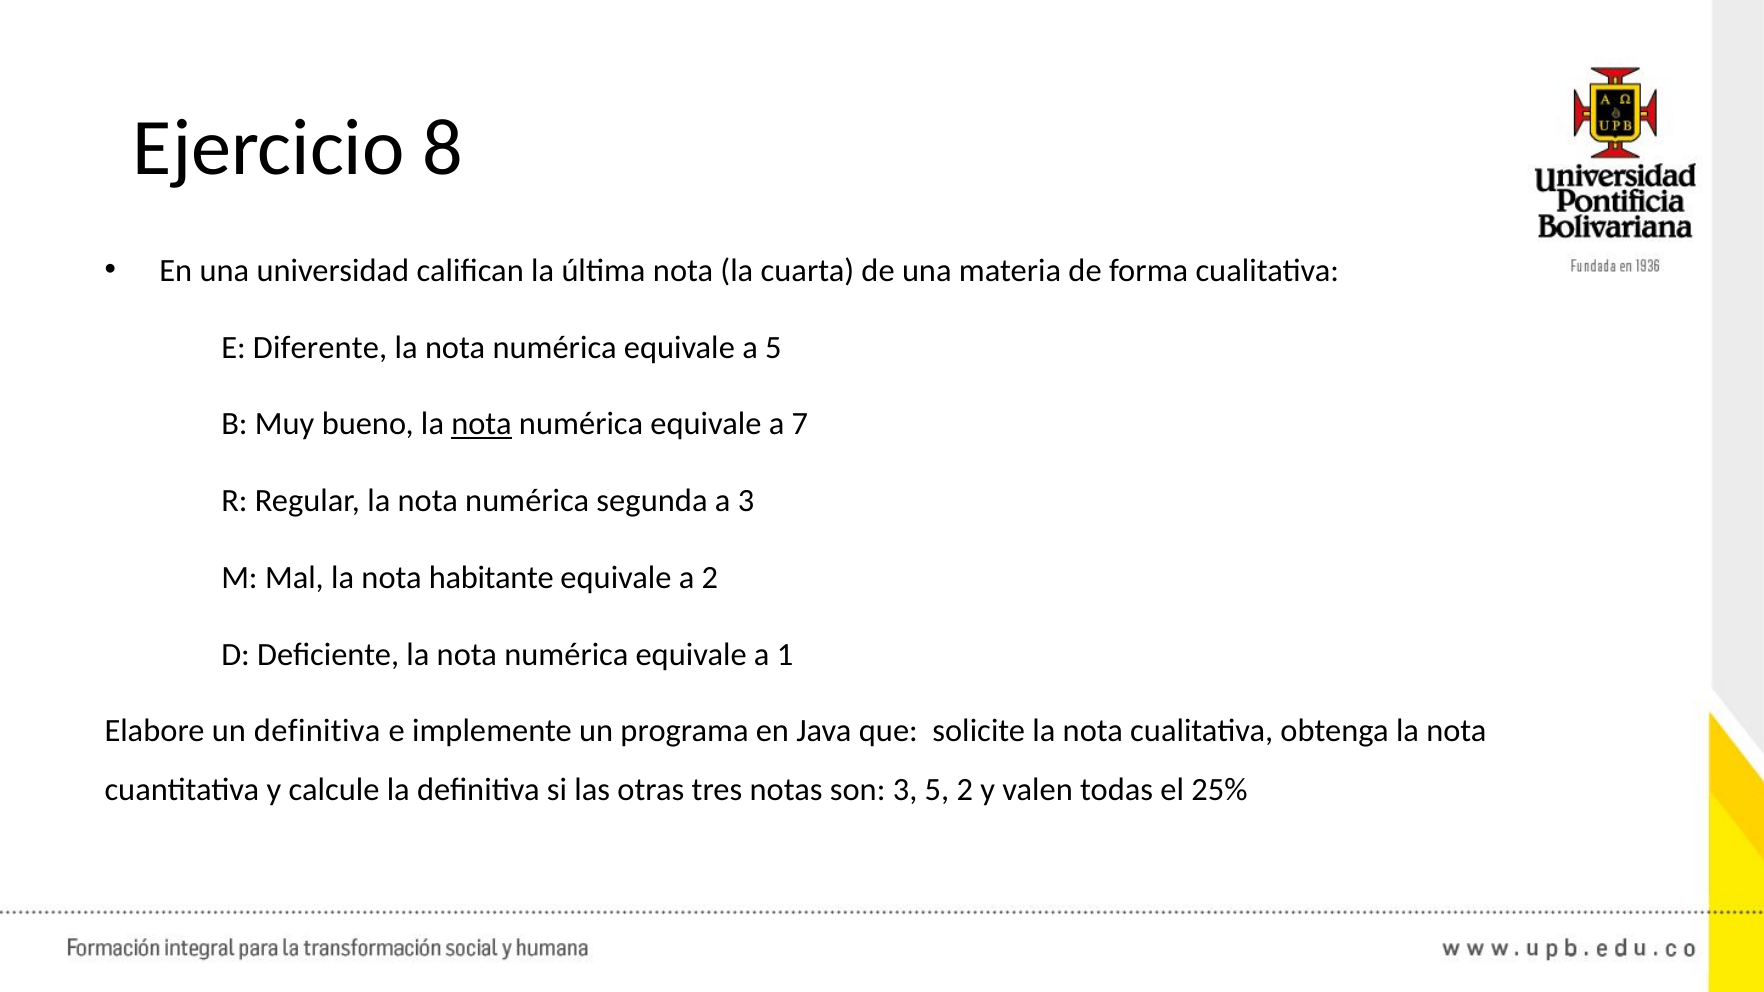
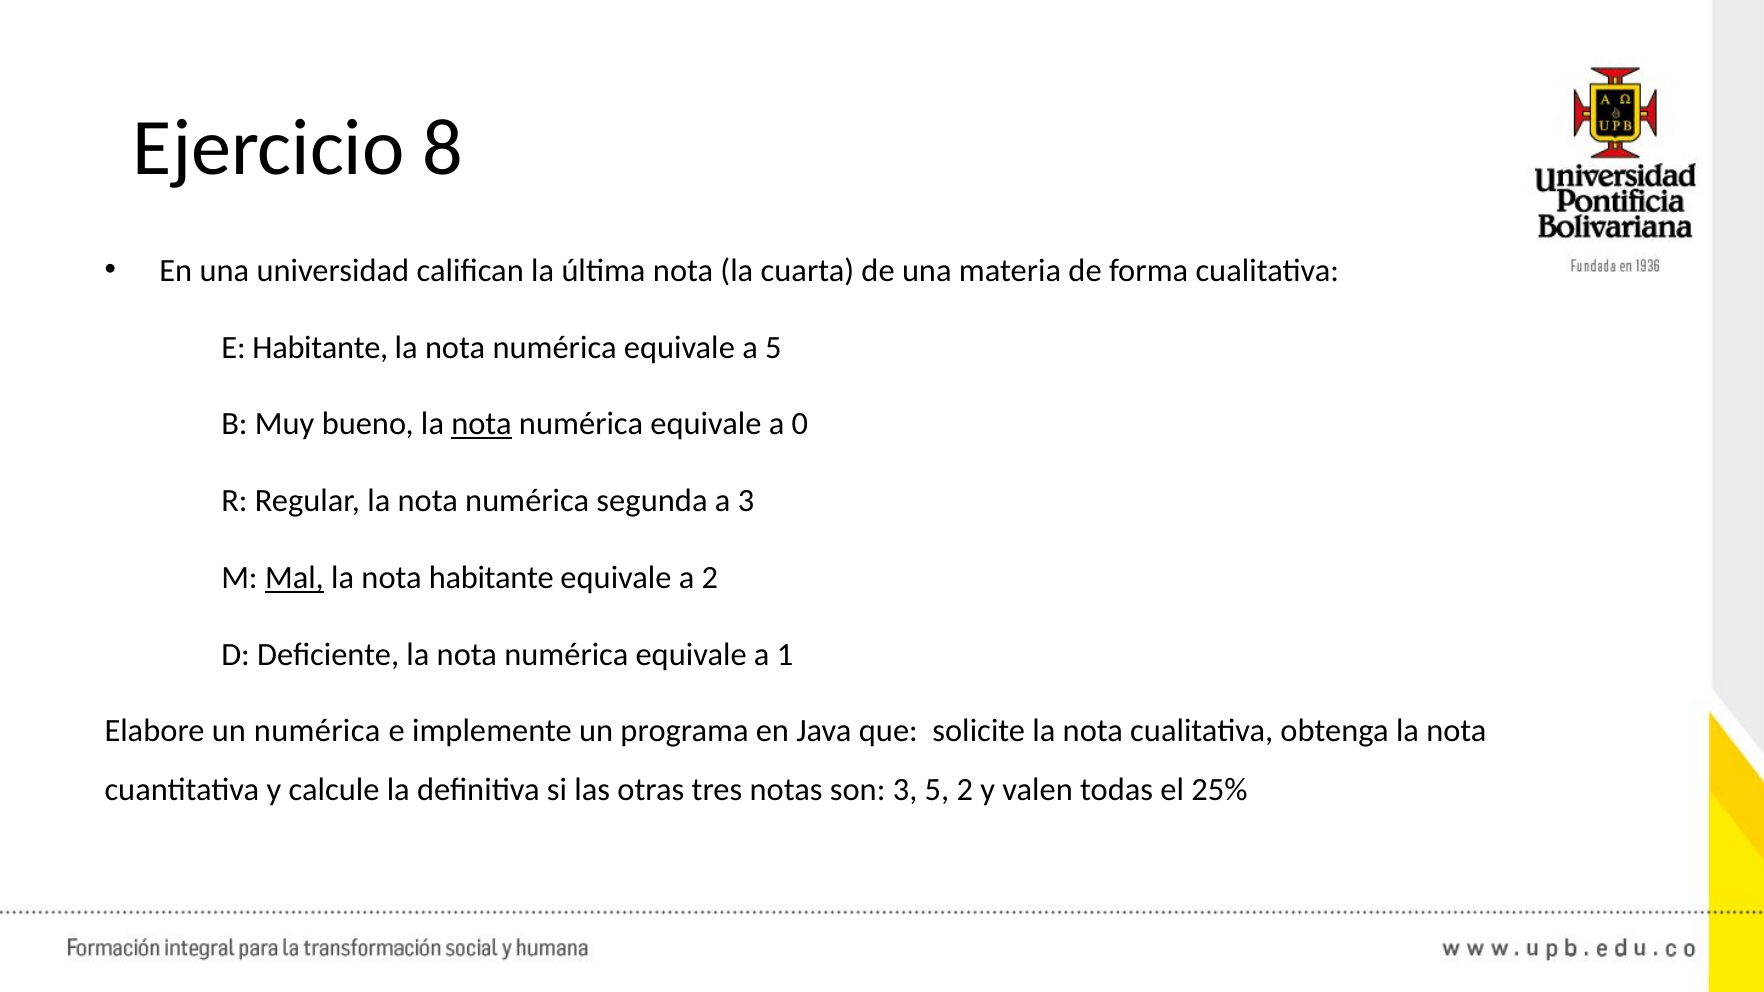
E Diferente: Diferente -> Habitante
7: 7 -> 0
Mal underline: none -> present
un definitiva: definitiva -> numérica
